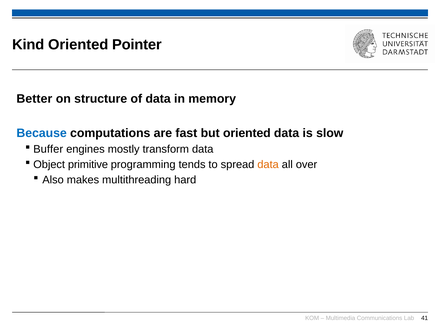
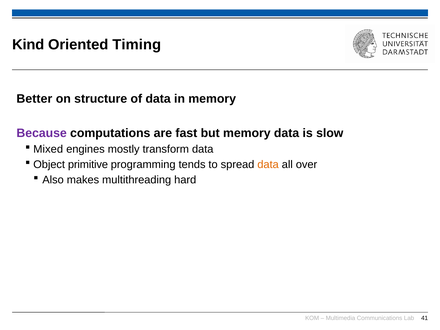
Pointer: Pointer -> Timing
Because colour: blue -> purple
but oriented: oriented -> memory
Buffer: Buffer -> Mixed
